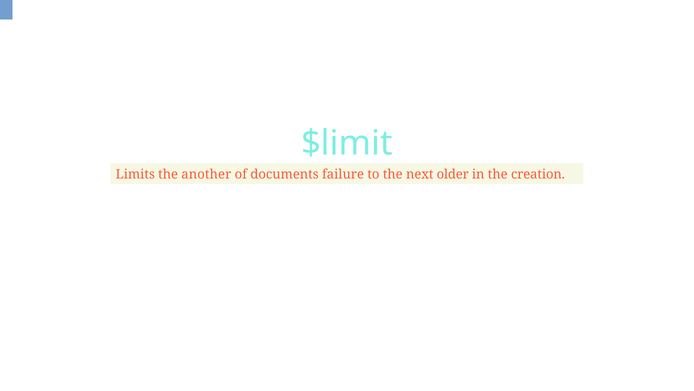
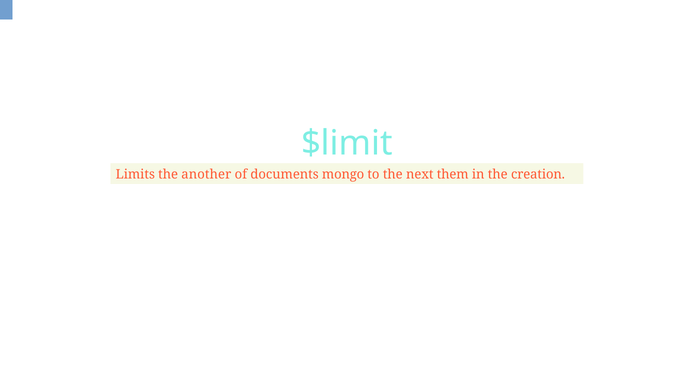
failure: failure -> mongo
older: older -> them
